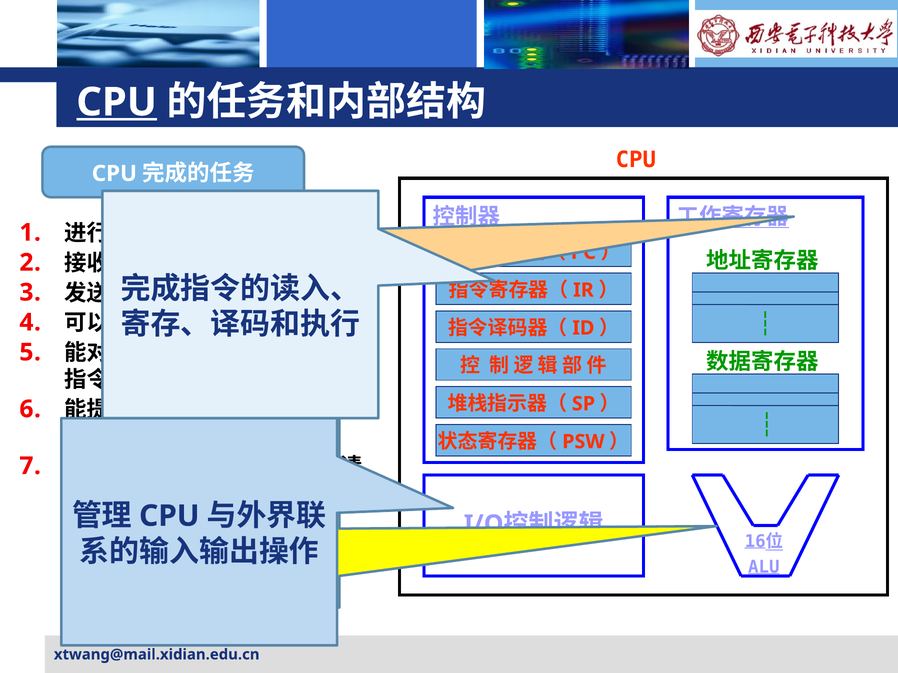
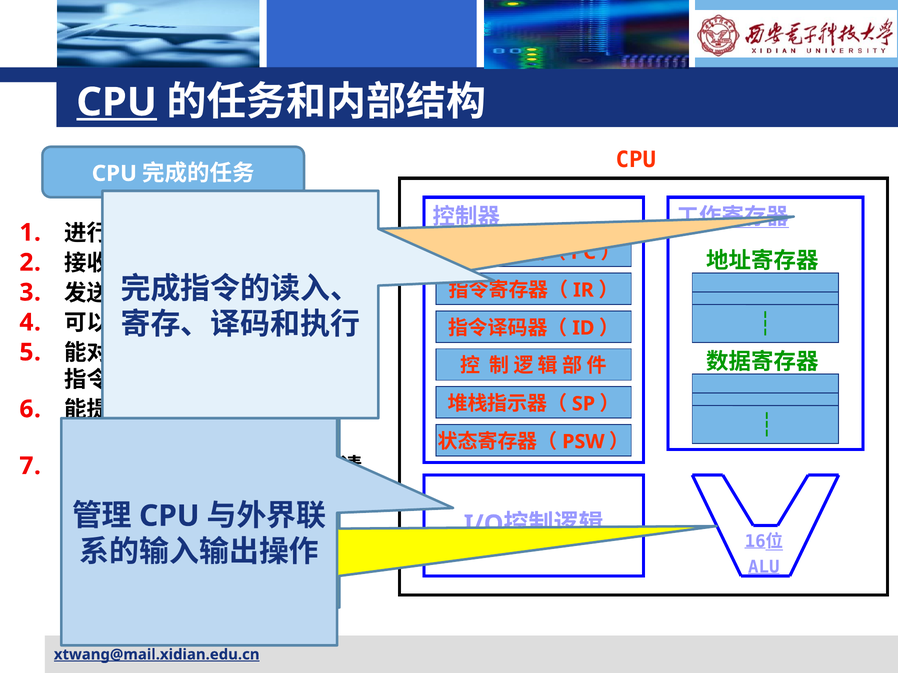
xtwang@mail.xidian.edu.cn underline: none -> present
